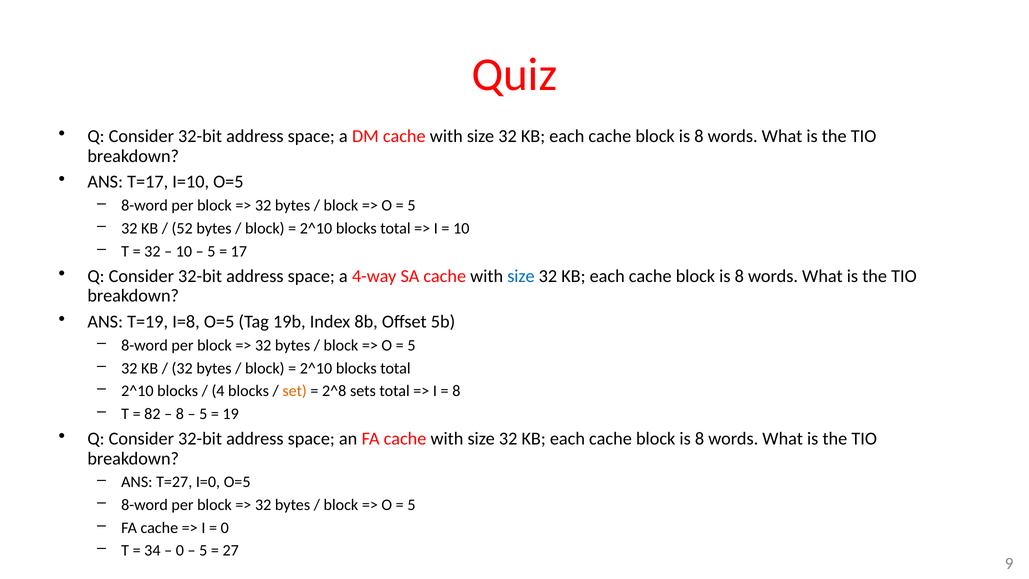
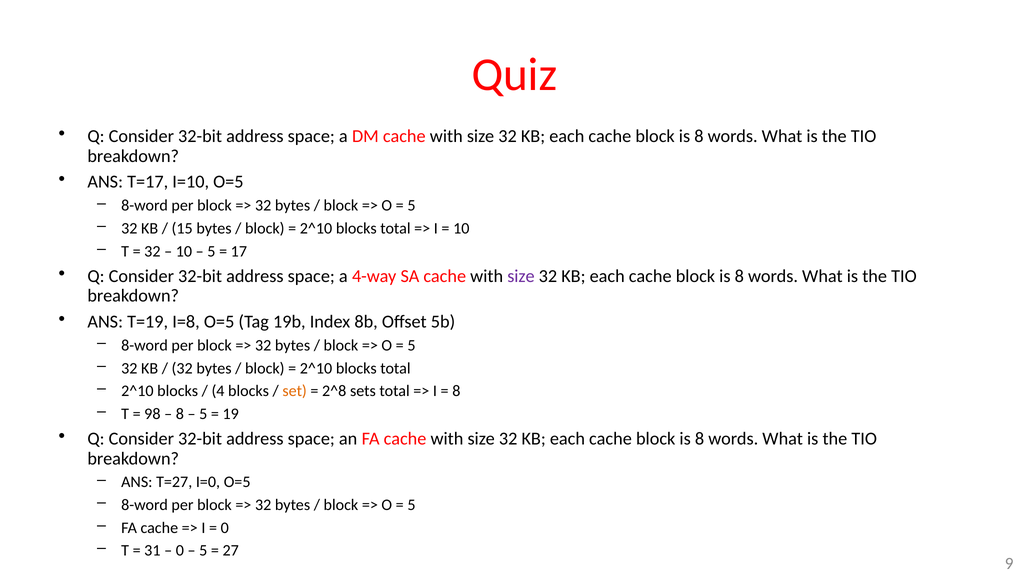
52: 52 -> 15
size at (521, 276) colour: blue -> purple
82: 82 -> 98
34: 34 -> 31
